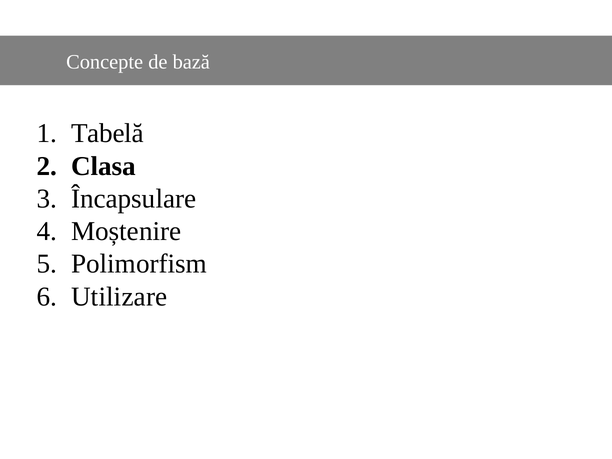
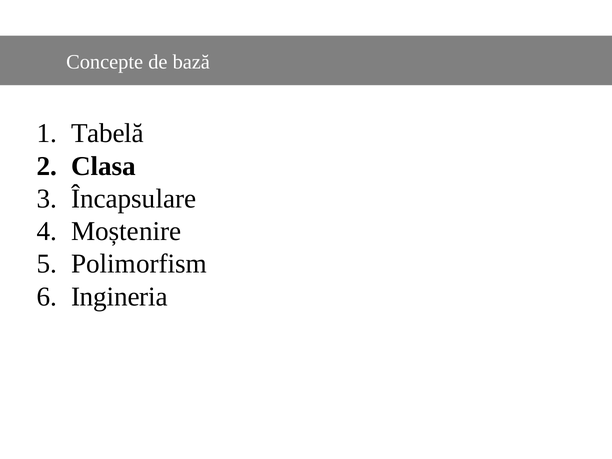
Utilizare: Utilizare -> Ingineria
